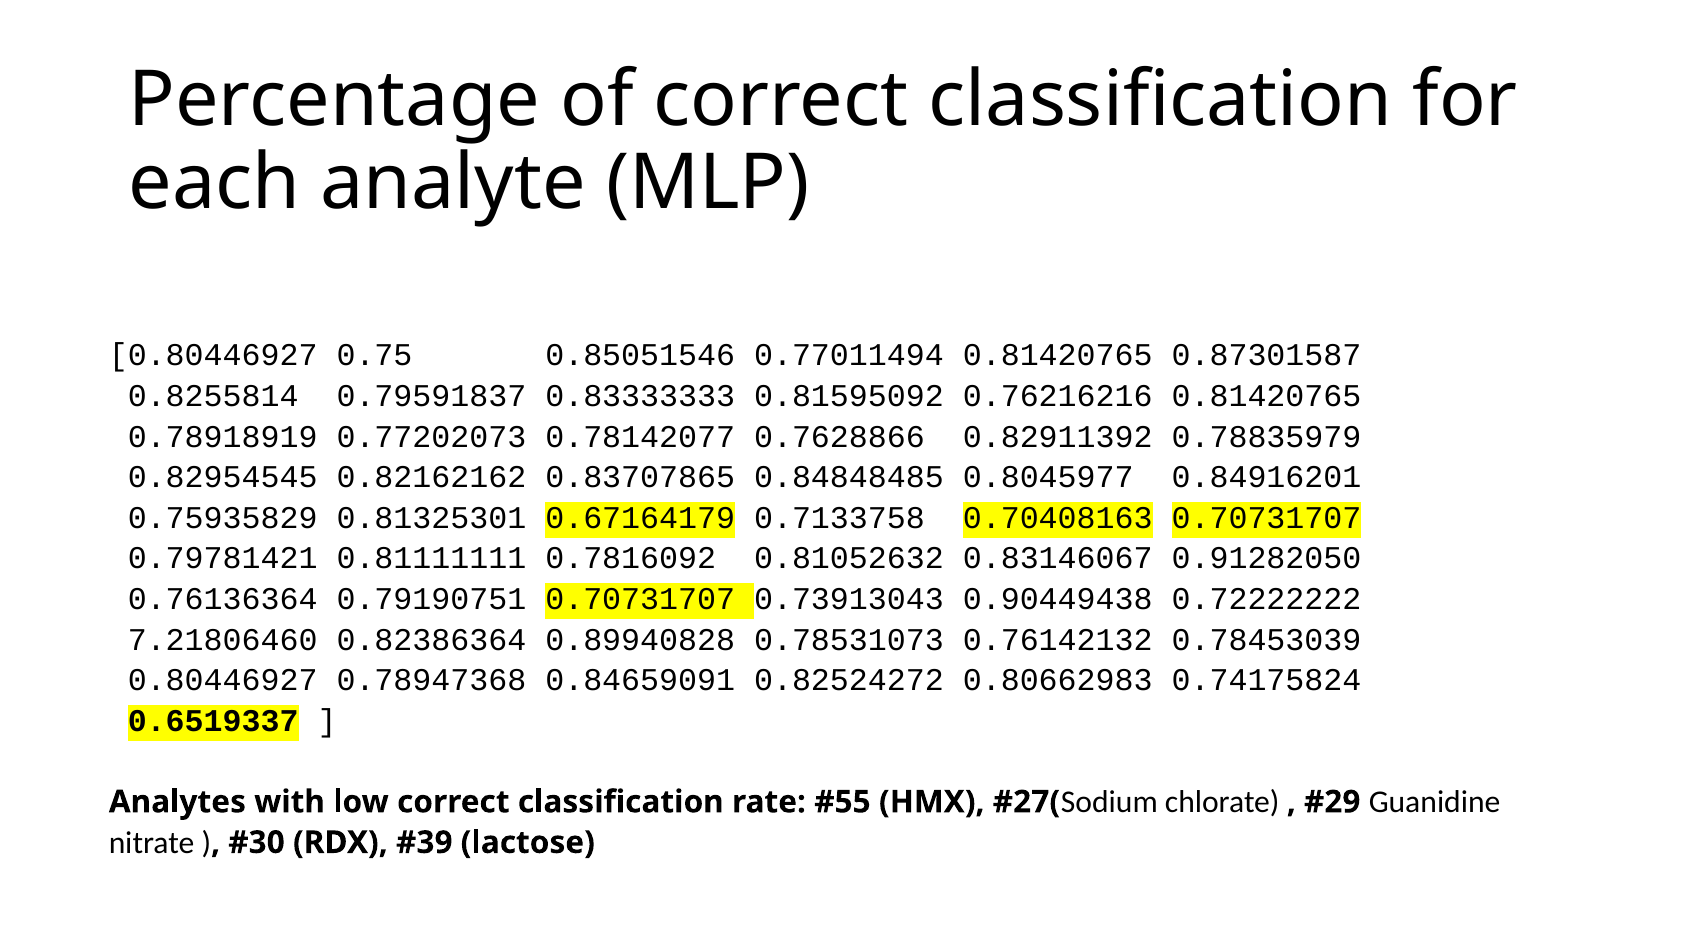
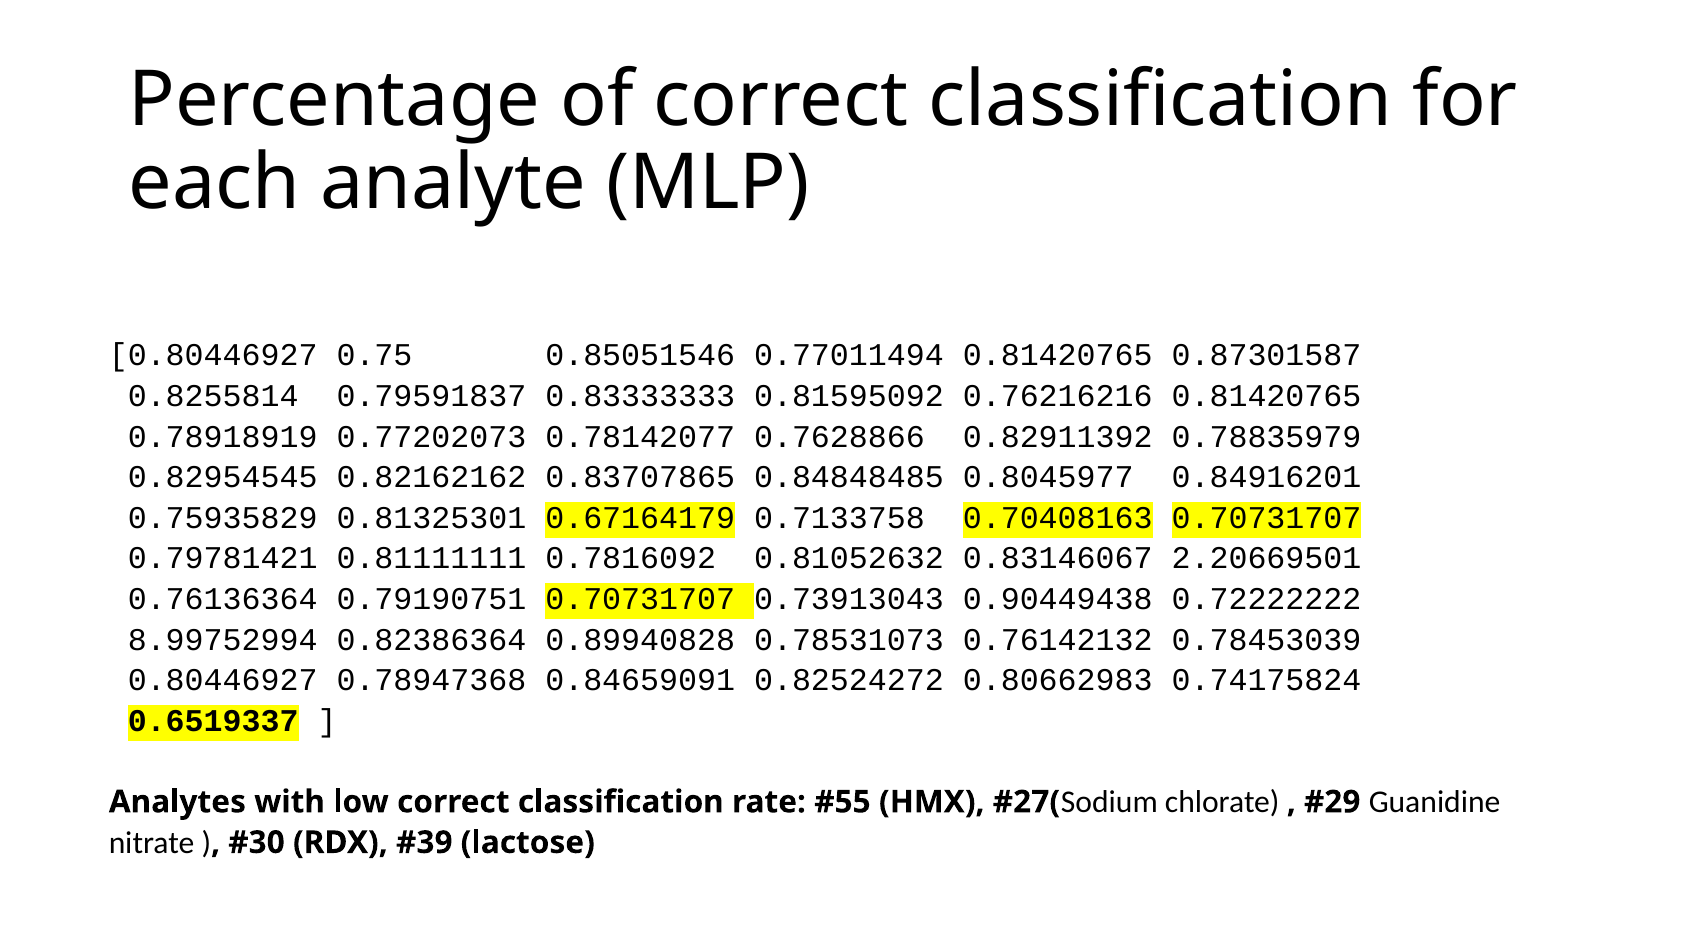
0.91282050: 0.91282050 -> 2.20669501
7.21806460: 7.21806460 -> 8.99752994
